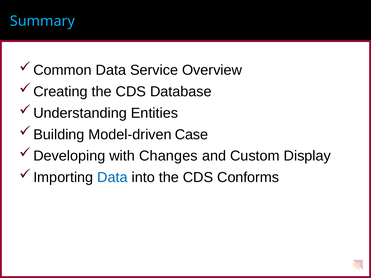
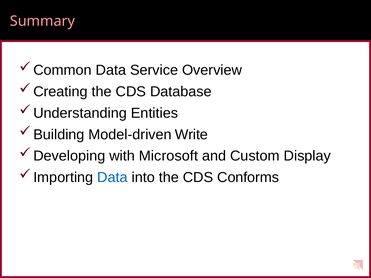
Summary colour: light blue -> pink
Case: Case -> Write
Changes: Changes -> Microsoft
